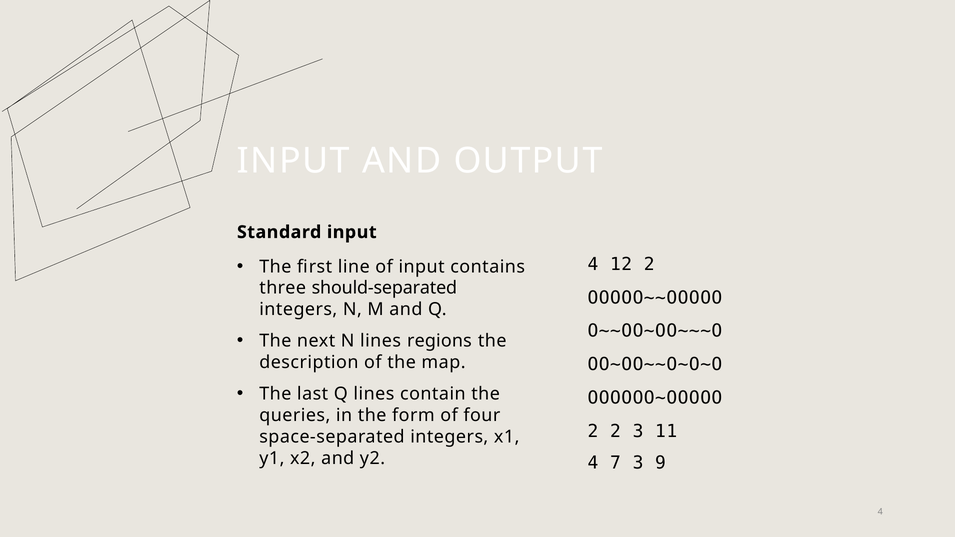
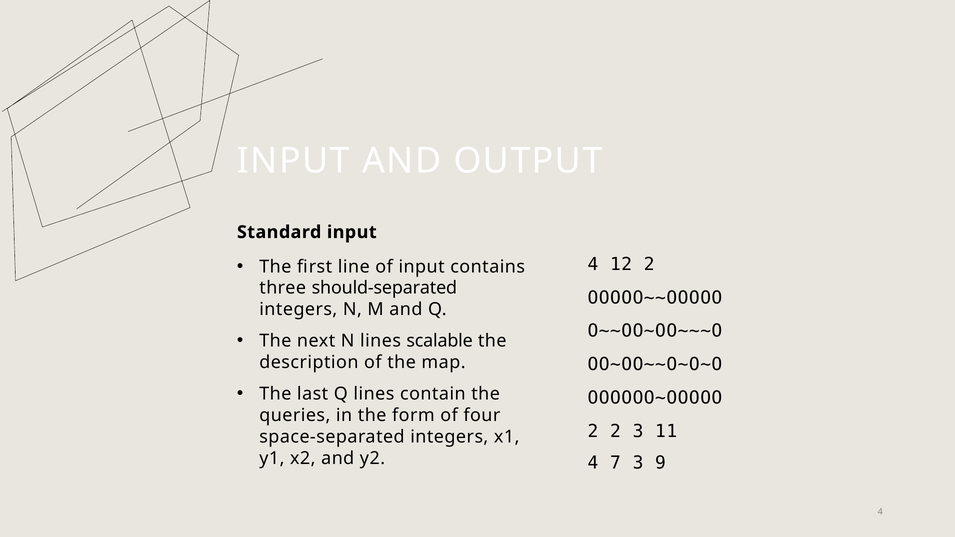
regions: regions -> scalable
